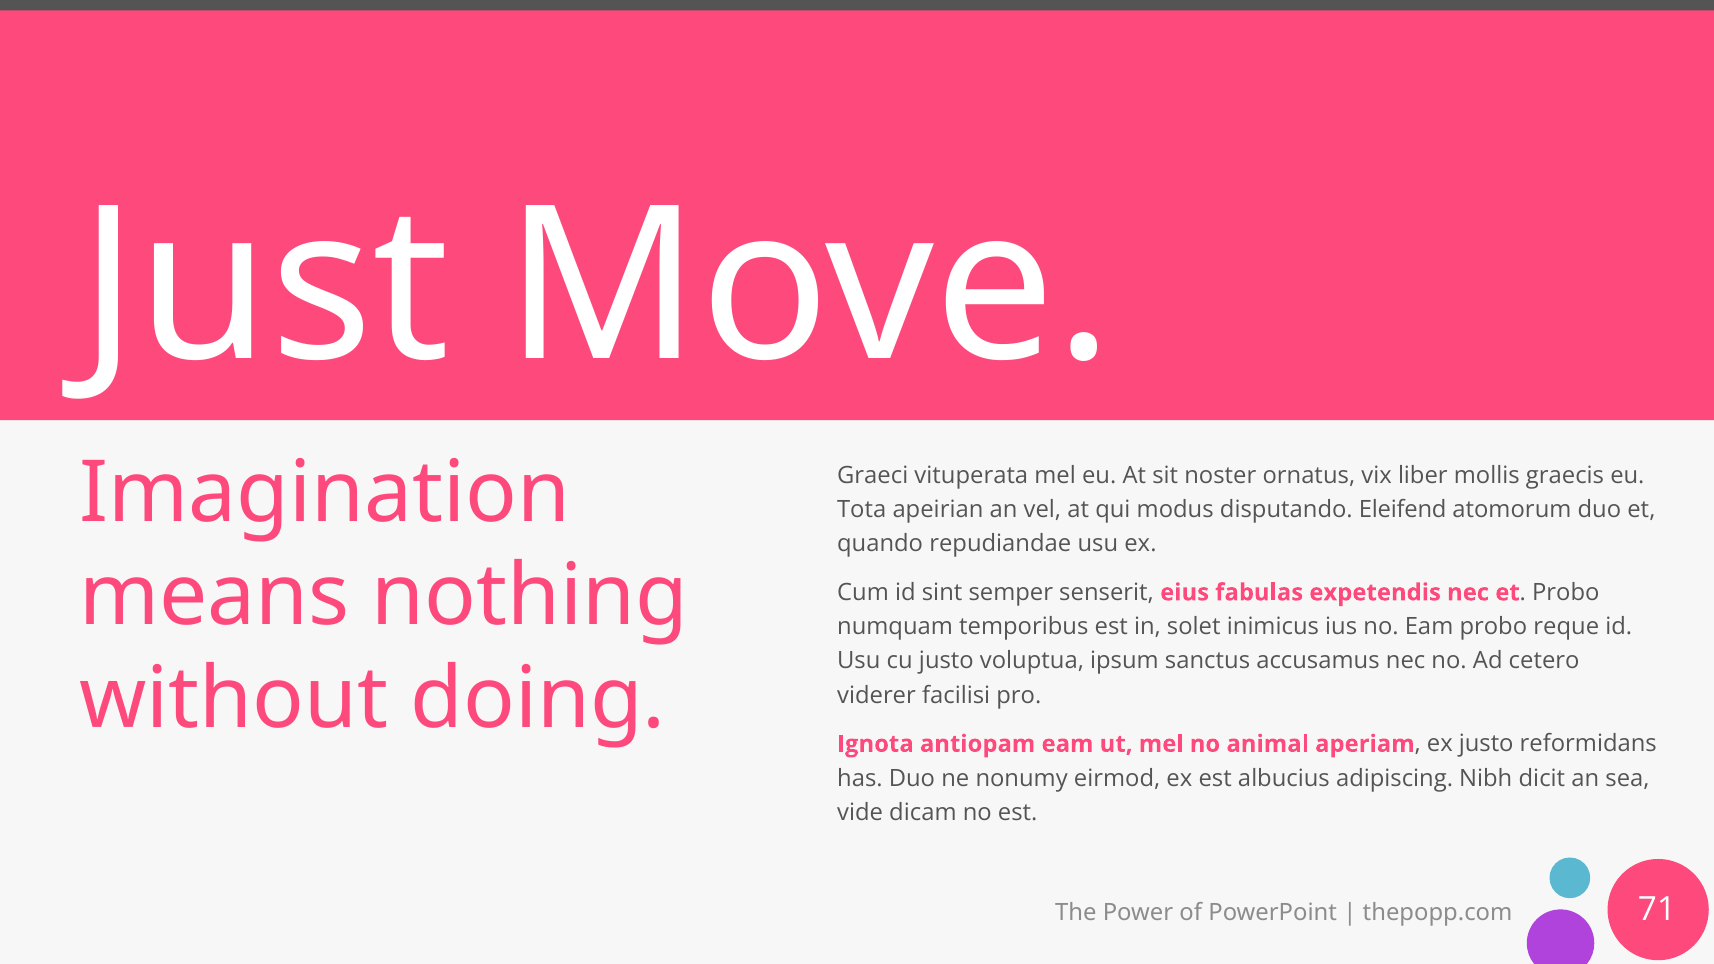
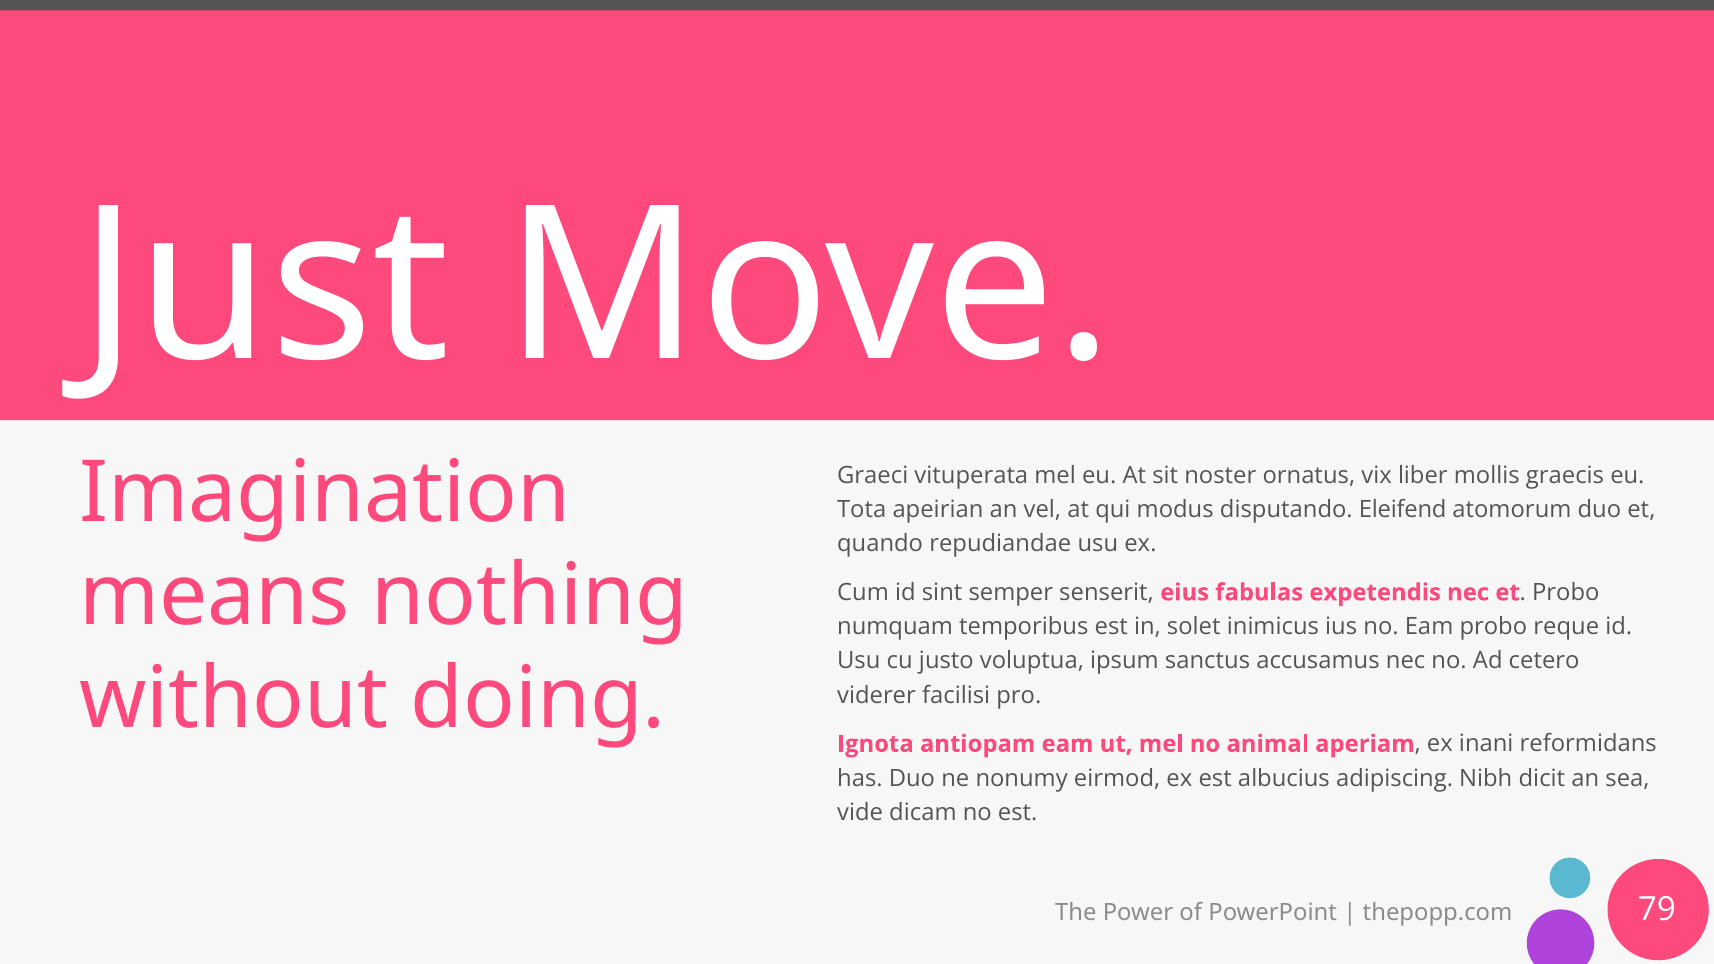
ex justo: justo -> inani
71: 71 -> 79
